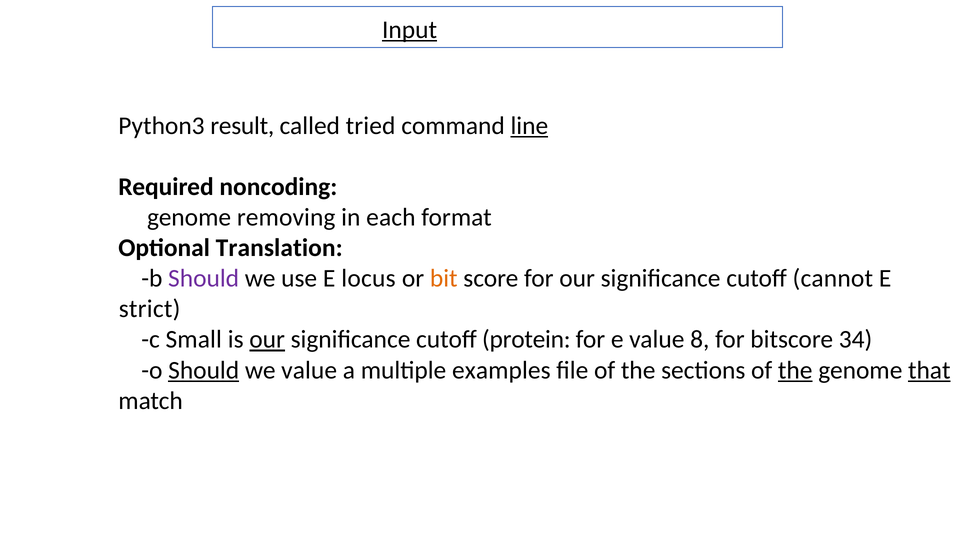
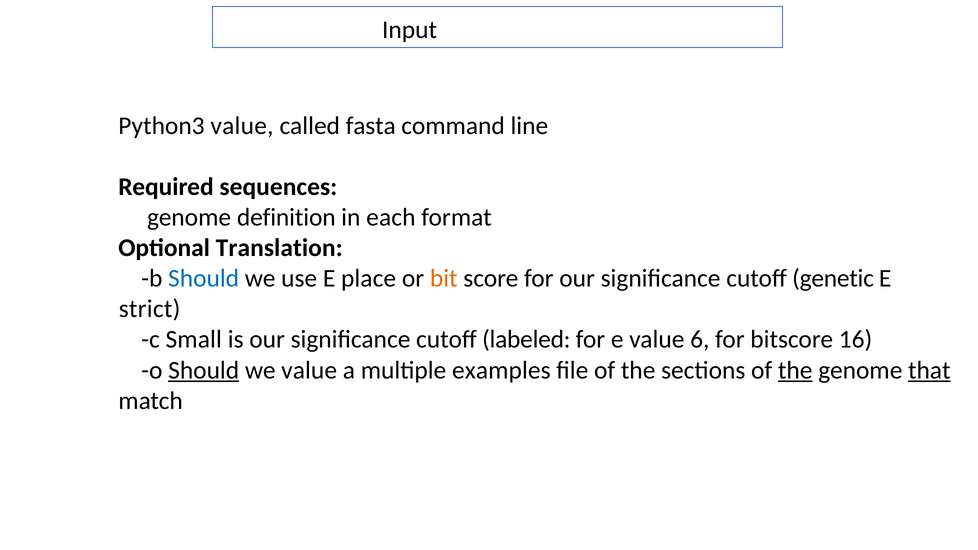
Input underline: present -> none
Python3 result: result -> value
tried: tried -> fasta
line underline: present -> none
noncoding: noncoding -> sequences
removing: removing -> definition
Should at (204, 279) colour: purple -> blue
locus: locus -> place
cannot: cannot -> genetic
our at (267, 340) underline: present -> none
protein: protein -> labeled
8: 8 -> 6
34: 34 -> 16
